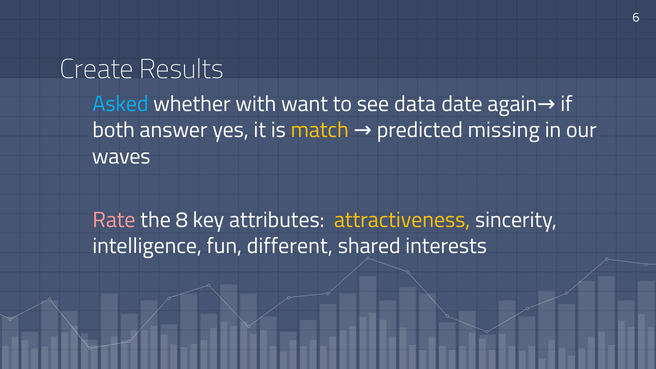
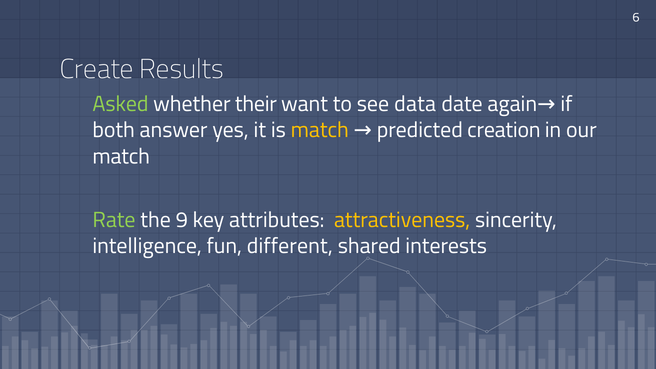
Asked colour: light blue -> light green
with: with -> their
missing: missing -> creation
waves at (121, 156): waves -> match
Rate colour: pink -> light green
8: 8 -> 9
